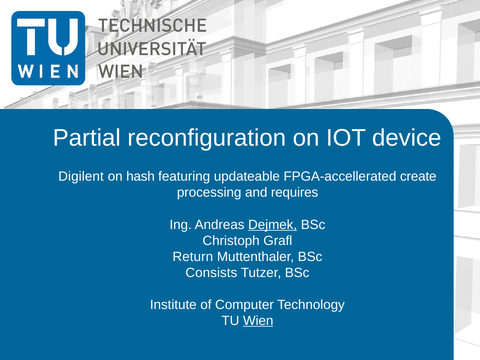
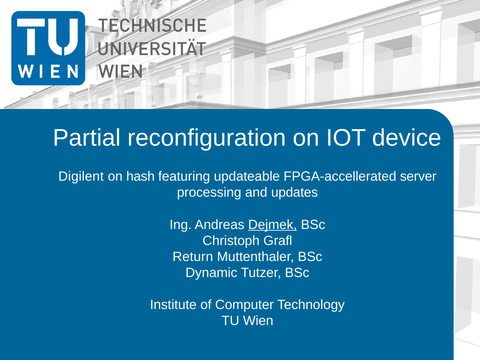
create: create -> server
requires: requires -> updates
Consists: Consists -> Dynamic
Wien underline: present -> none
